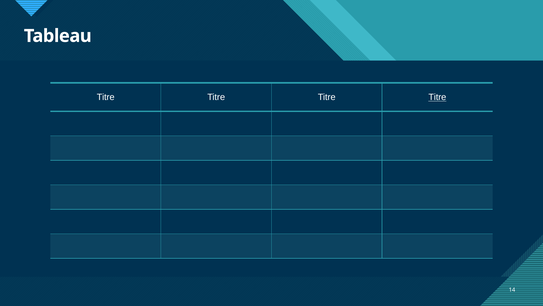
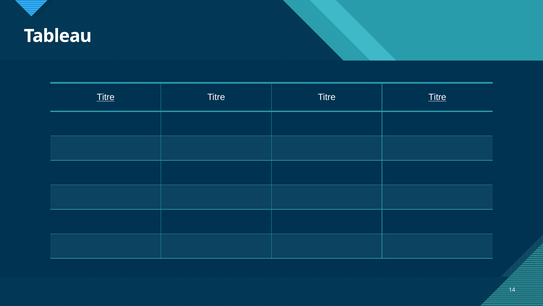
Titre at (106, 97) underline: none -> present
